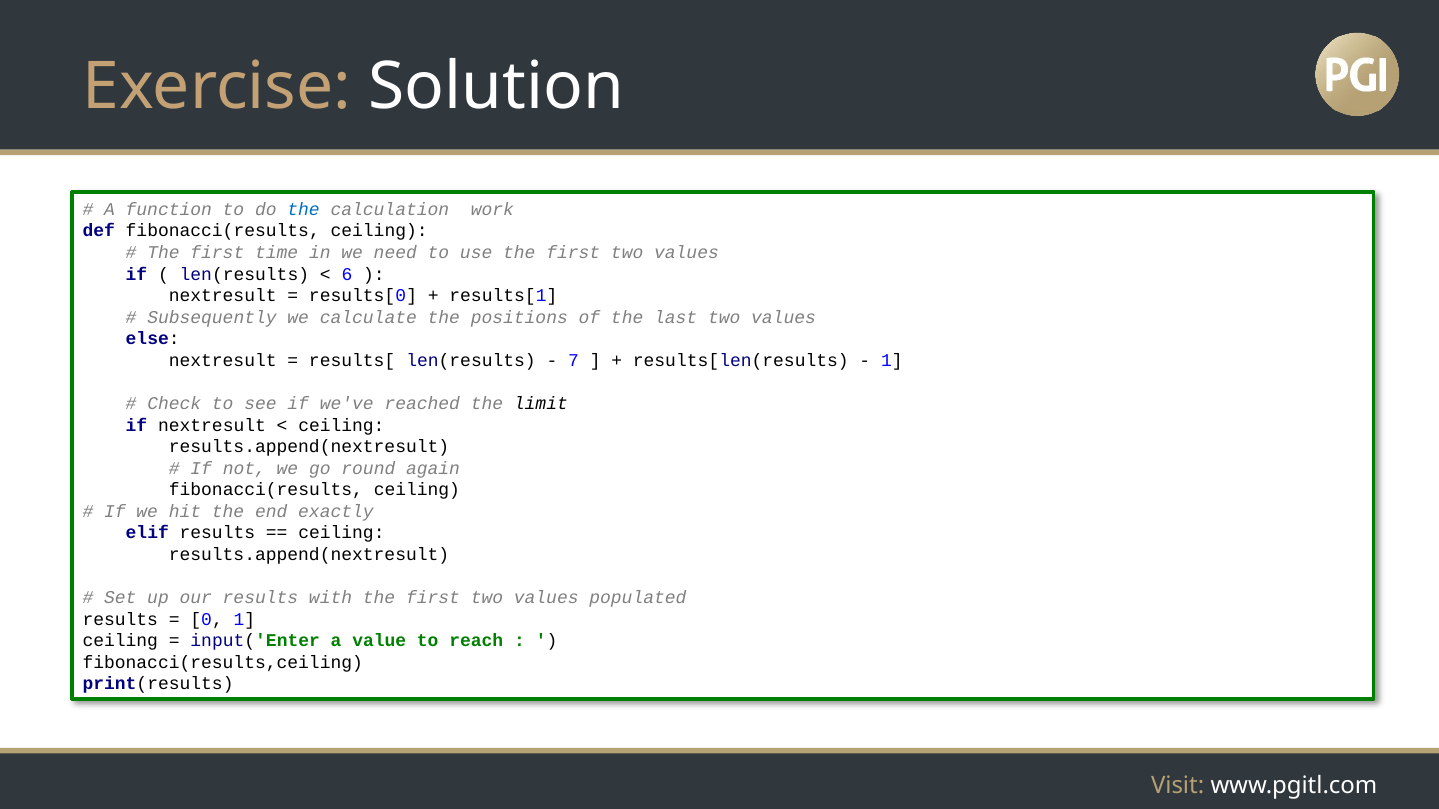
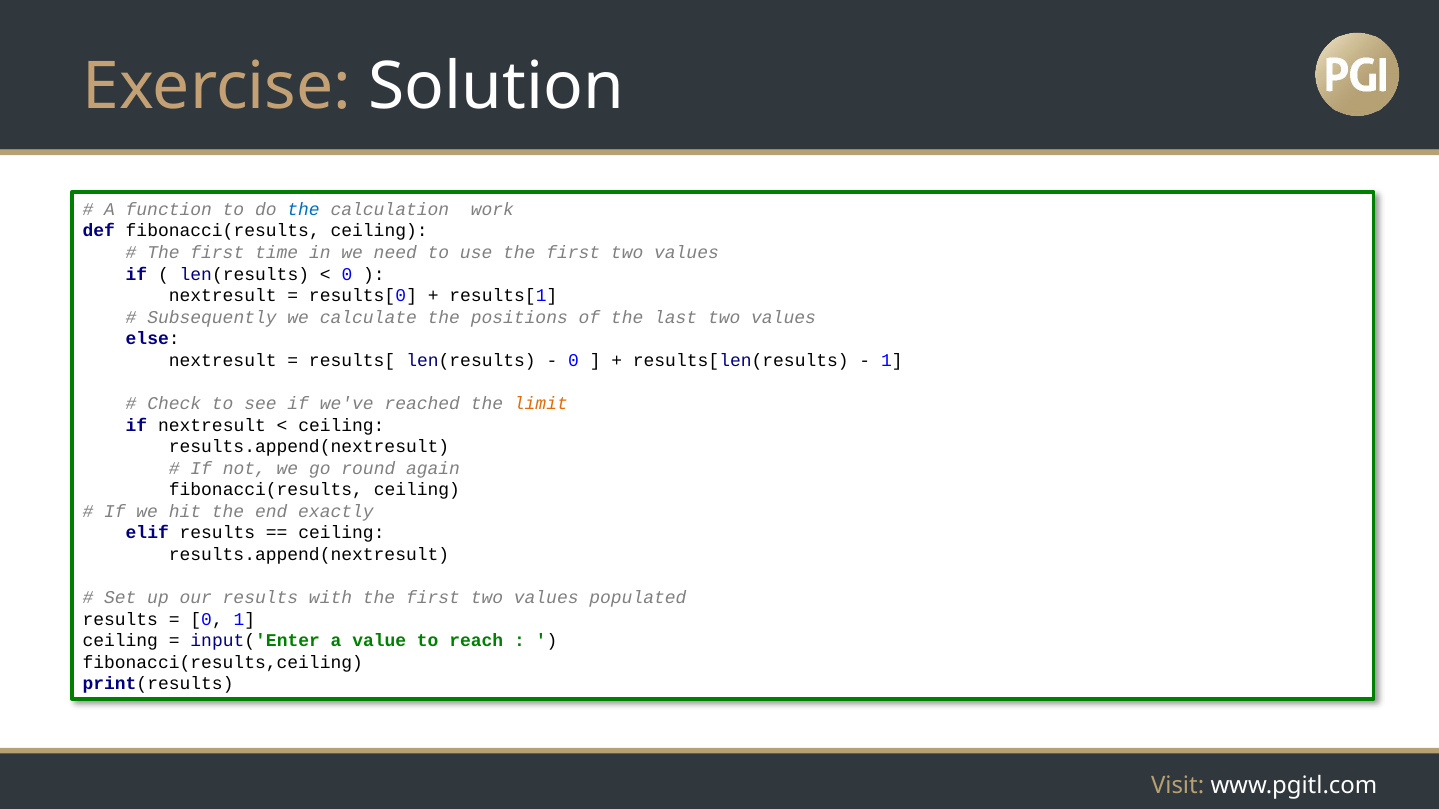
6 at (347, 274): 6 -> 0
7 at (574, 361): 7 -> 0
limit colour: black -> orange
